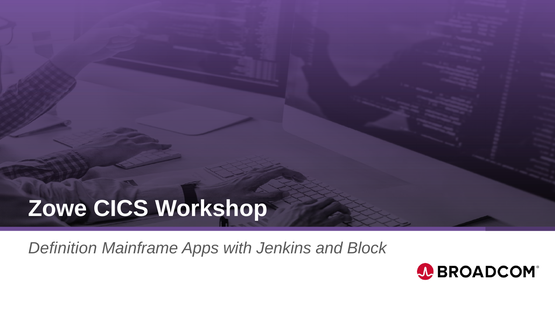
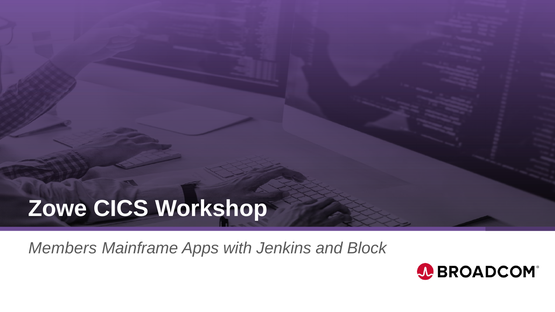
Definition: Definition -> Members
